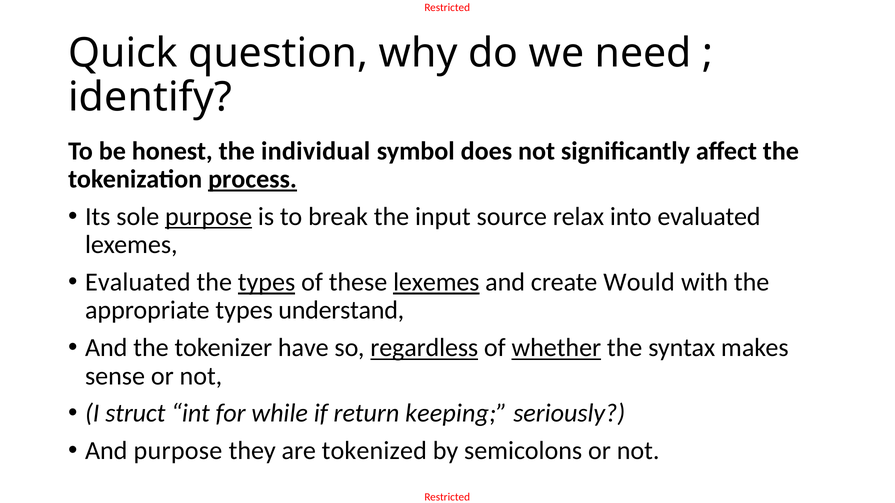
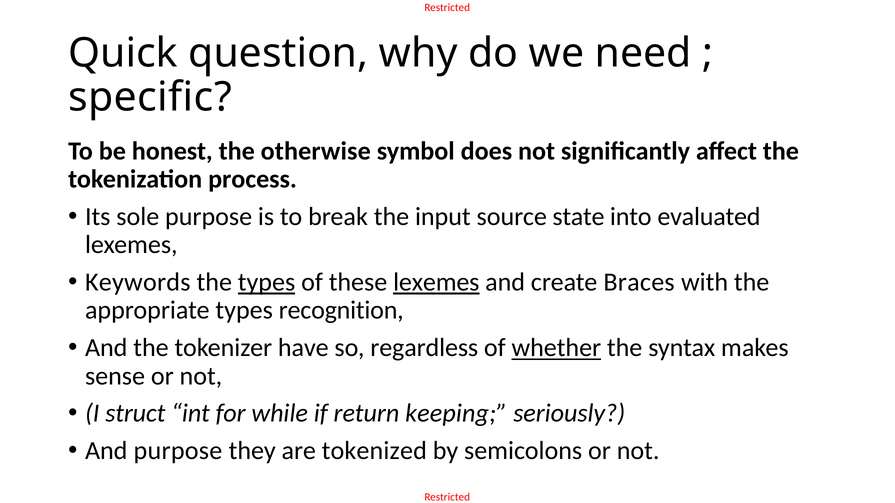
identify: identify -> specific
individual: individual -> otherwise
process underline: present -> none
purpose at (209, 217) underline: present -> none
relax: relax -> state
Evaluated at (138, 283): Evaluated -> Keywords
Would: Would -> Braces
understand: understand -> recognition
regardless underline: present -> none
